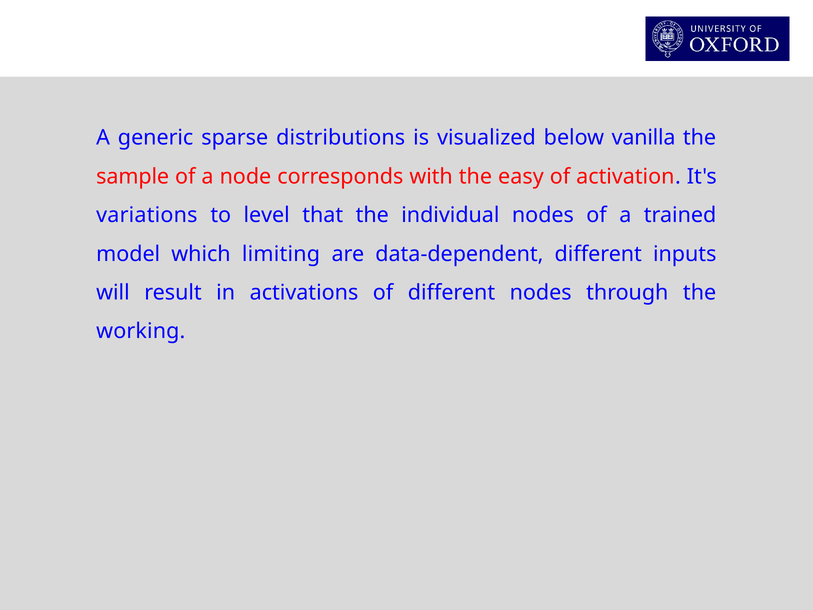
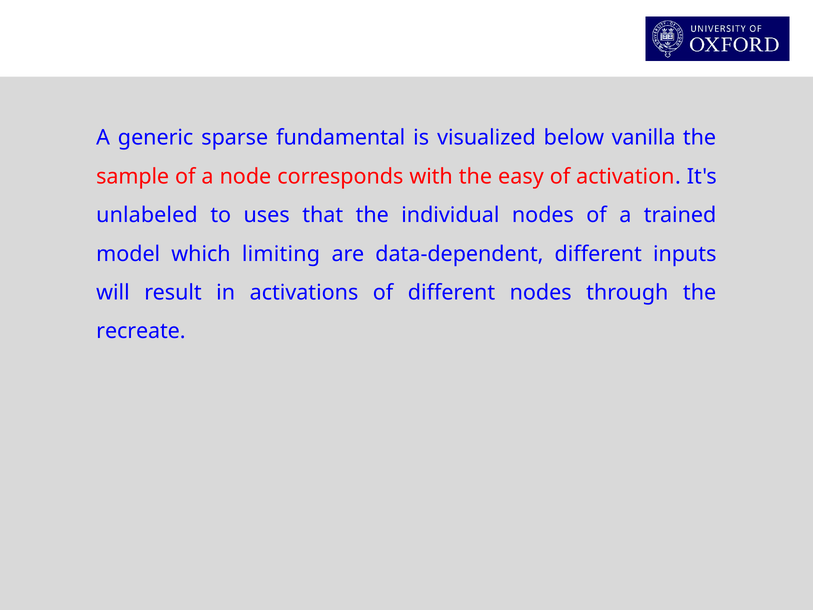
distributions: distributions -> fundamental
variations: variations -> unlabeled
level: level -> uses
working: working -> recreate
